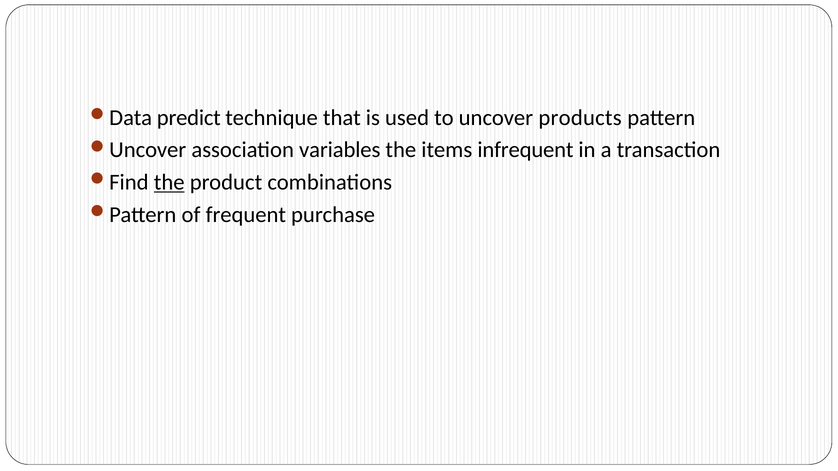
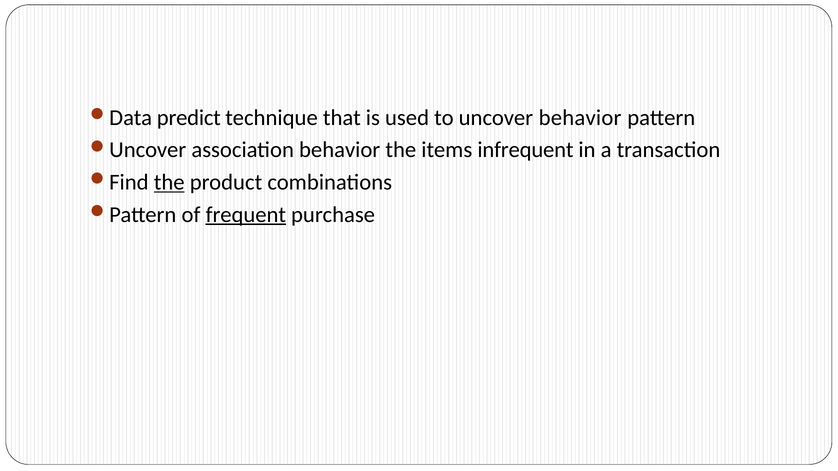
uncover products: products -> behavior
association variables: variables -> behavior
frequent underline: none -> present
